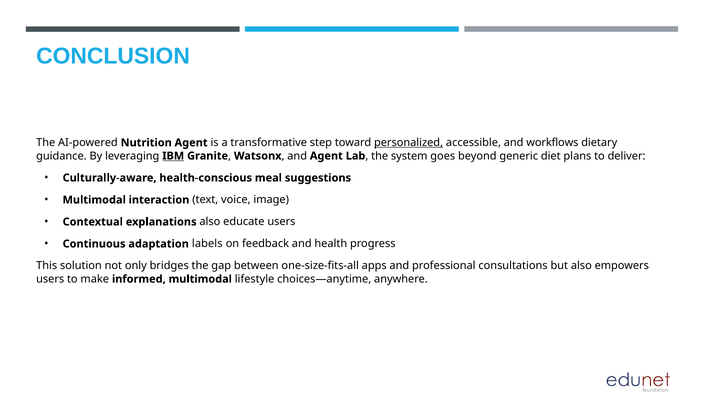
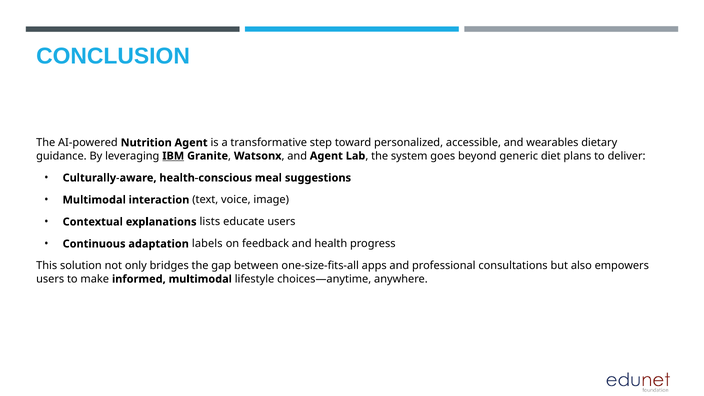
personalized underline: present -> none
workflows: workflows -> wearables
explanations also: also -> lists
